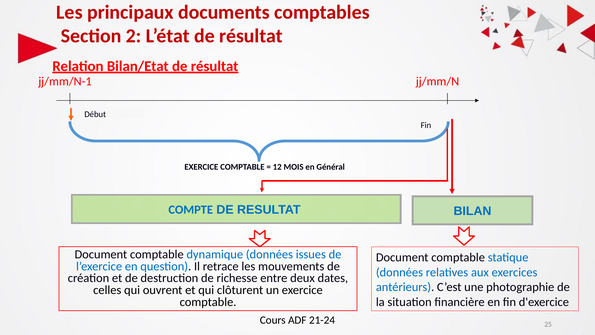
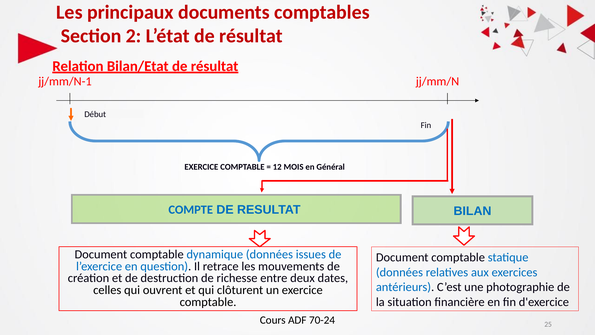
21-24: 21-24 -> 70-24
